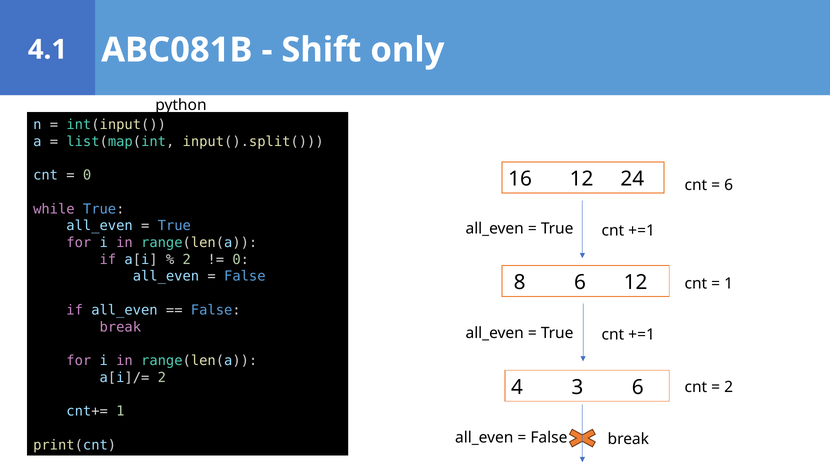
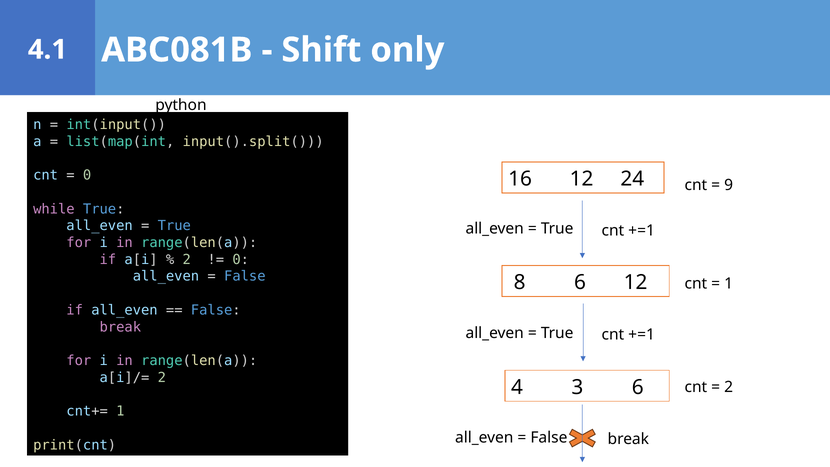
6 at (729, 185): 6 -> 9
